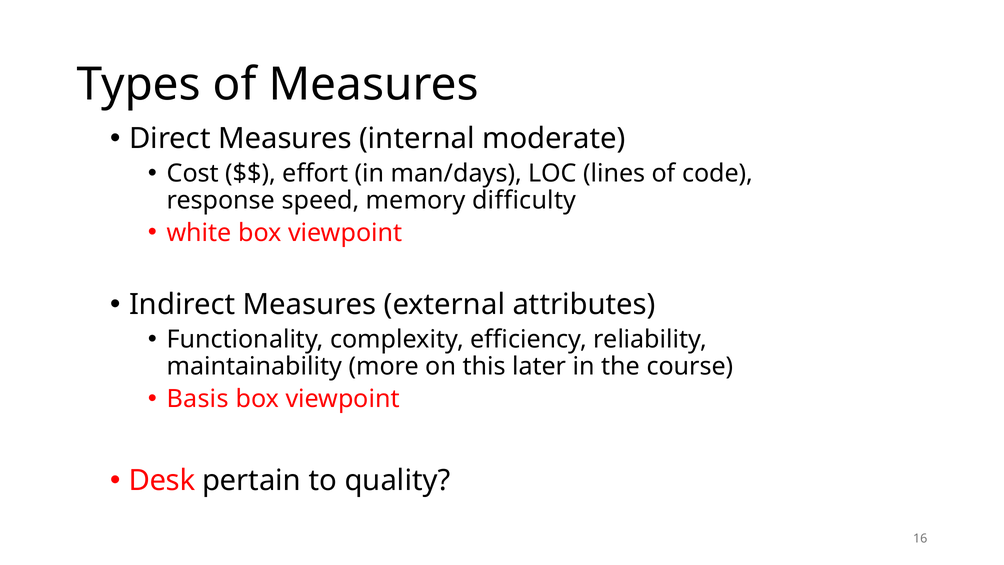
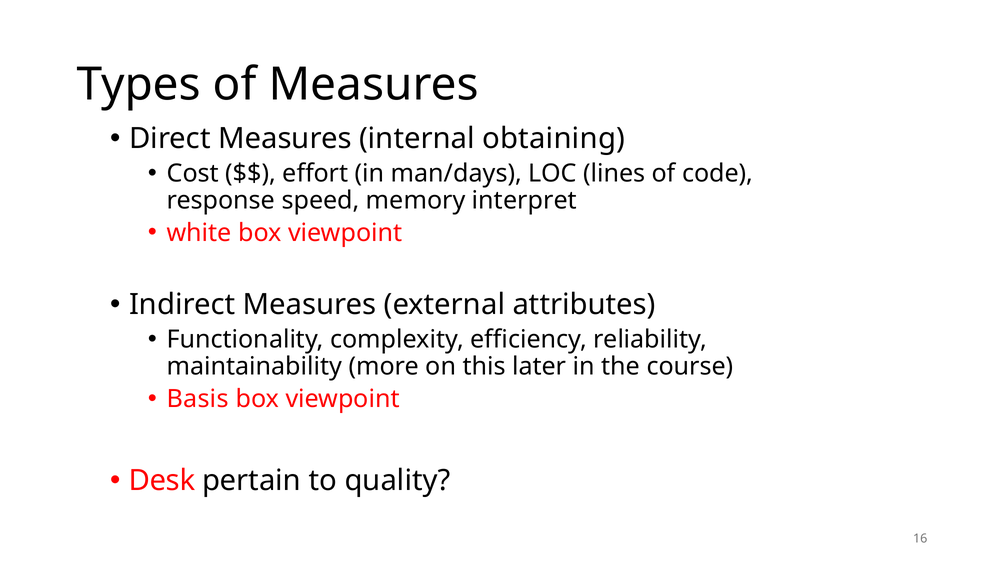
moderate: moderate -> obtaining
difficulty: difficulty -> interpret
